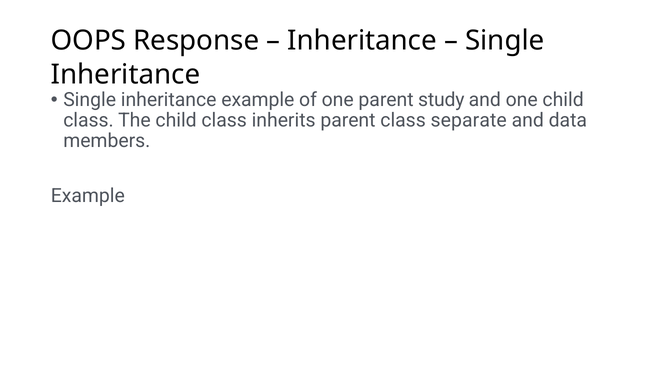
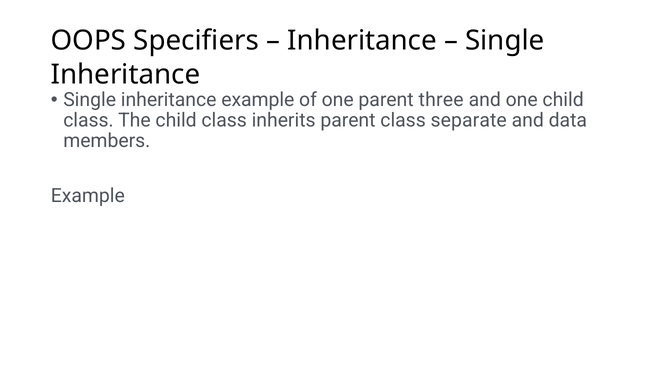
Response: Response -> Specifiers
study: study -> three
